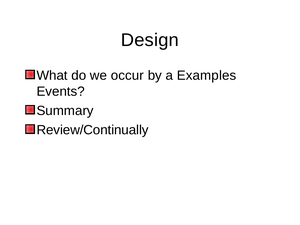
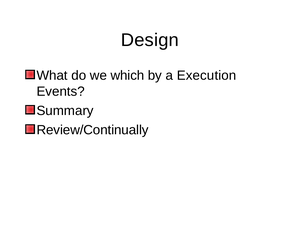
occur: occur -> which
Examples: Examples -> Execution
